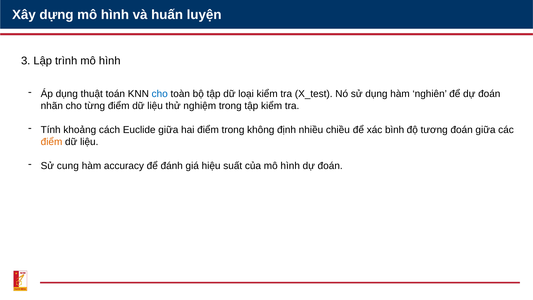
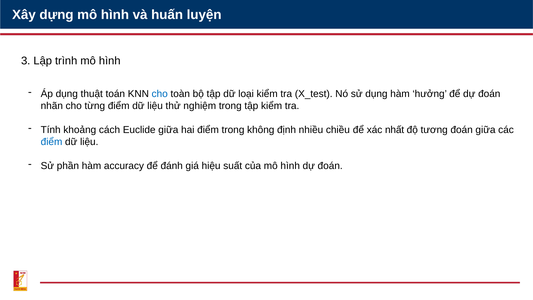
nghiên: nghiên -> hưởng
bình: bình -> nhất
điểm at (52, 142) colour: orange -> blue
cung: cung -> phần
